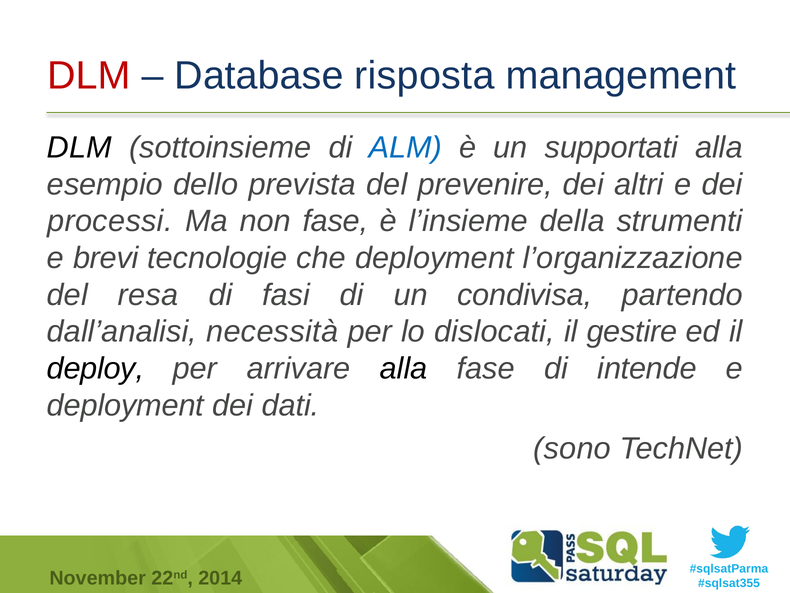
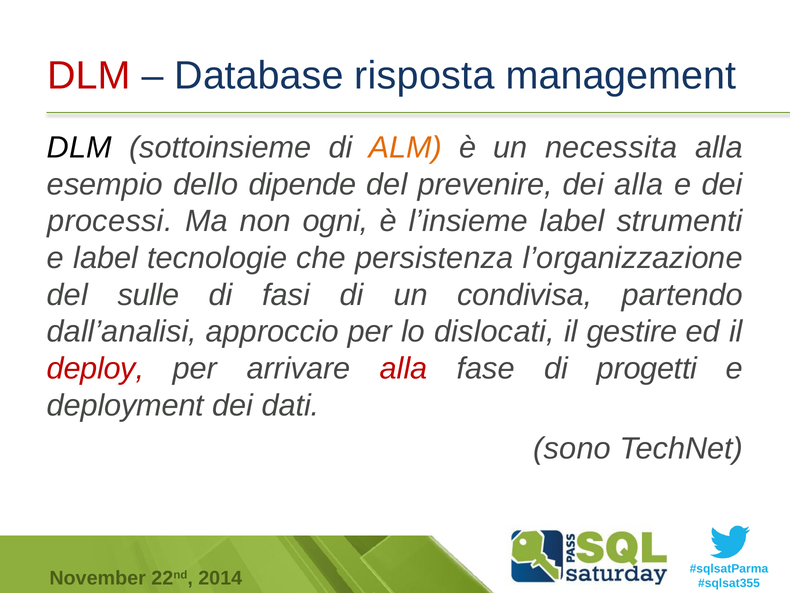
ALM colour: blue -> orange
supportati: supportati -> necessita
prevista: prevista -> dipende
dei altri: altri -> alla
non fase: fase -> ogni
l’insieme della: della -> label
e brevi: brevi -> label
che deployment: deployment -> persistenza
resa: resa -> sulle
necessità: necessità -> approccio
deploy colour: black -> red
alla at (404, 368) colour: black -> red
intende: intende -> progetti
